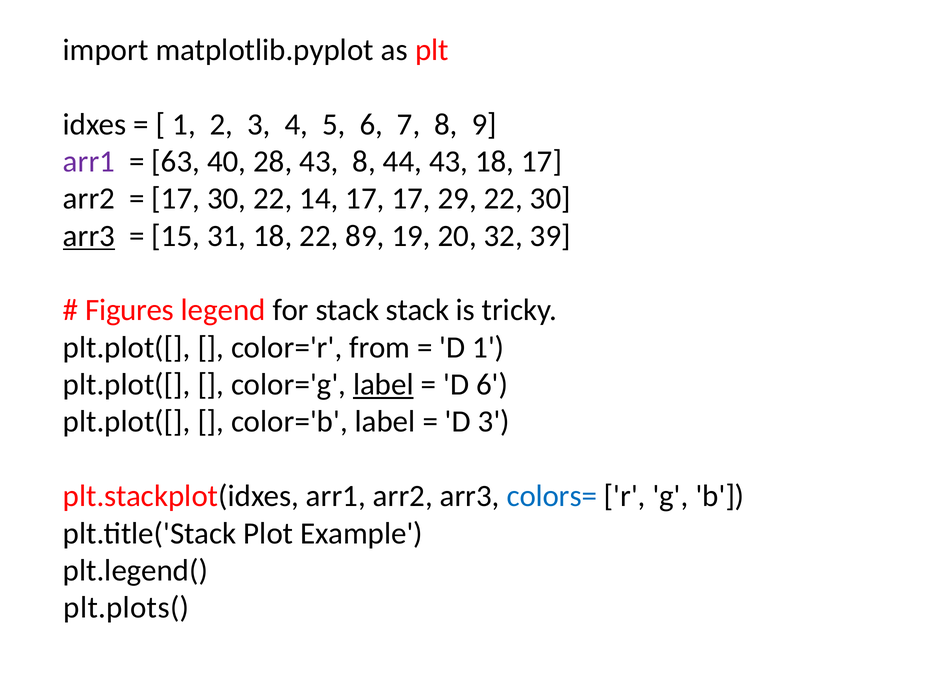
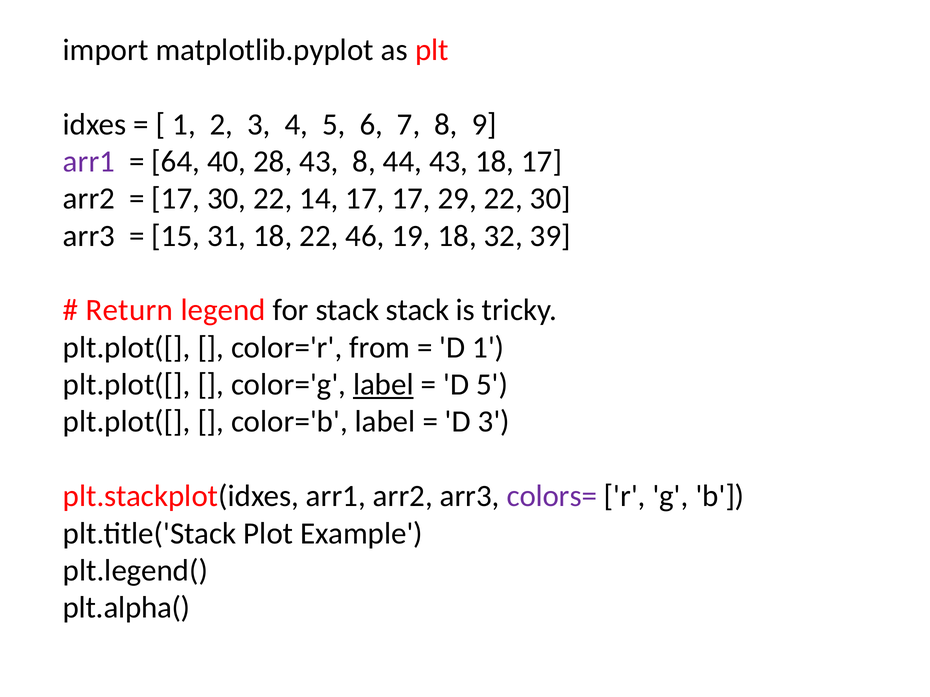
63: 63 -> 64
arr3 at (89, 236) underline: present -> none
89: 89 -> 46
19 20: 20 -> 18
Figures: Figures -> Return
D 6: 6 -> 5
colors= colour: blue -> purple
plt.plots(: plt.plots( -> plt.alpha(
